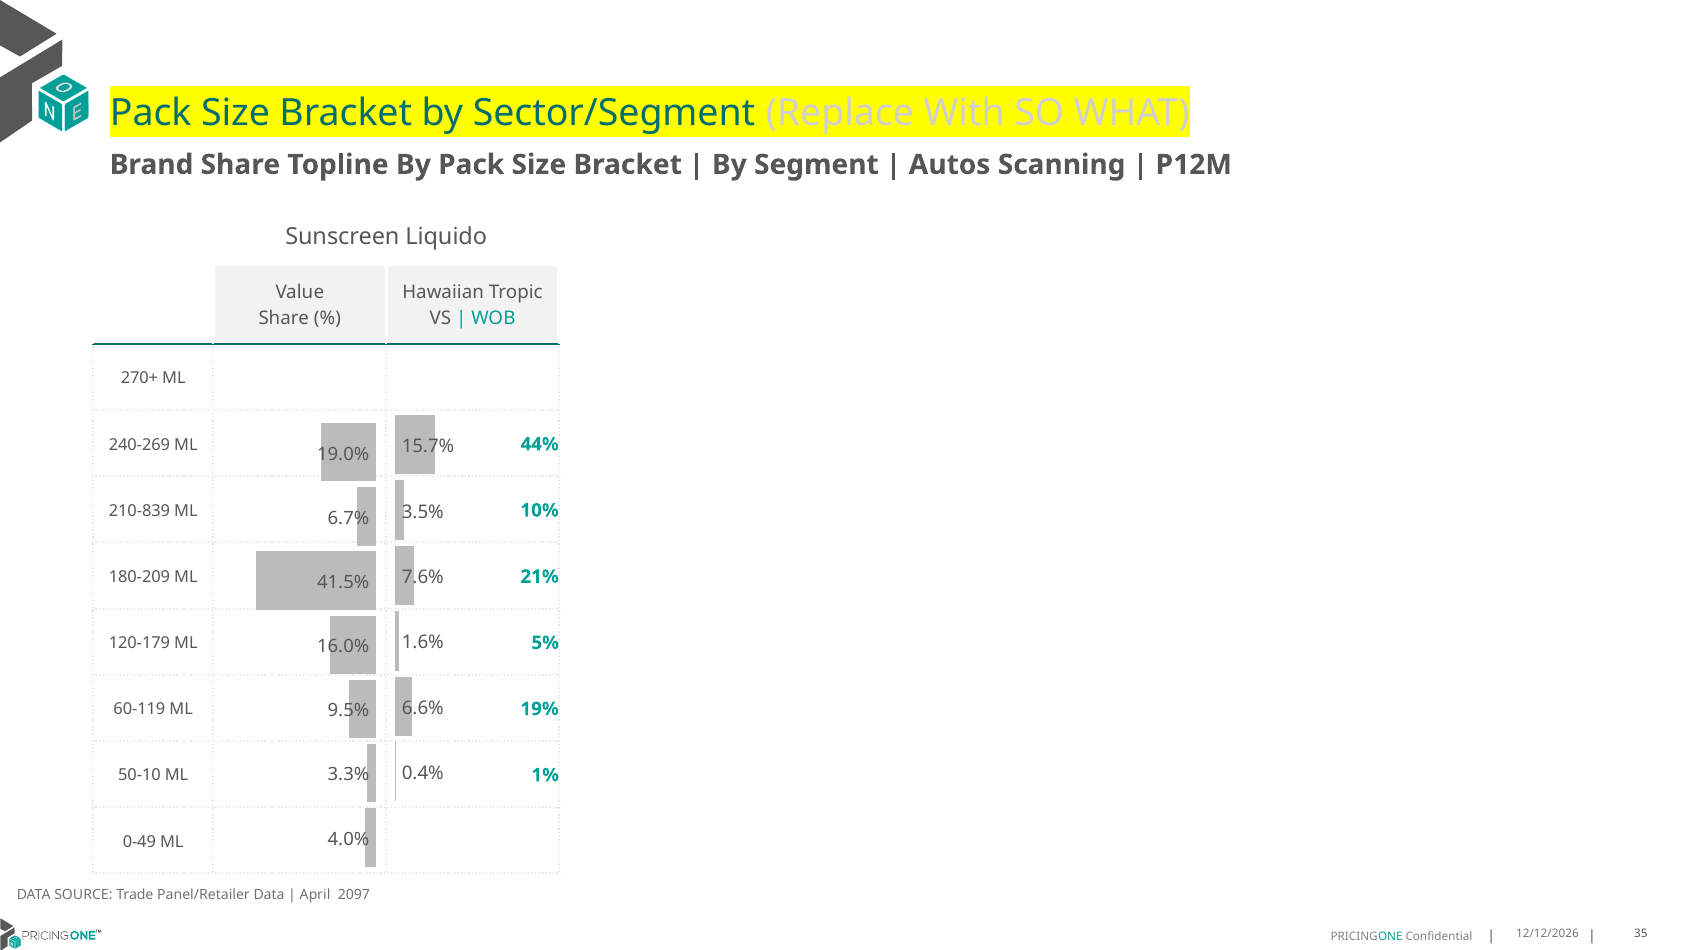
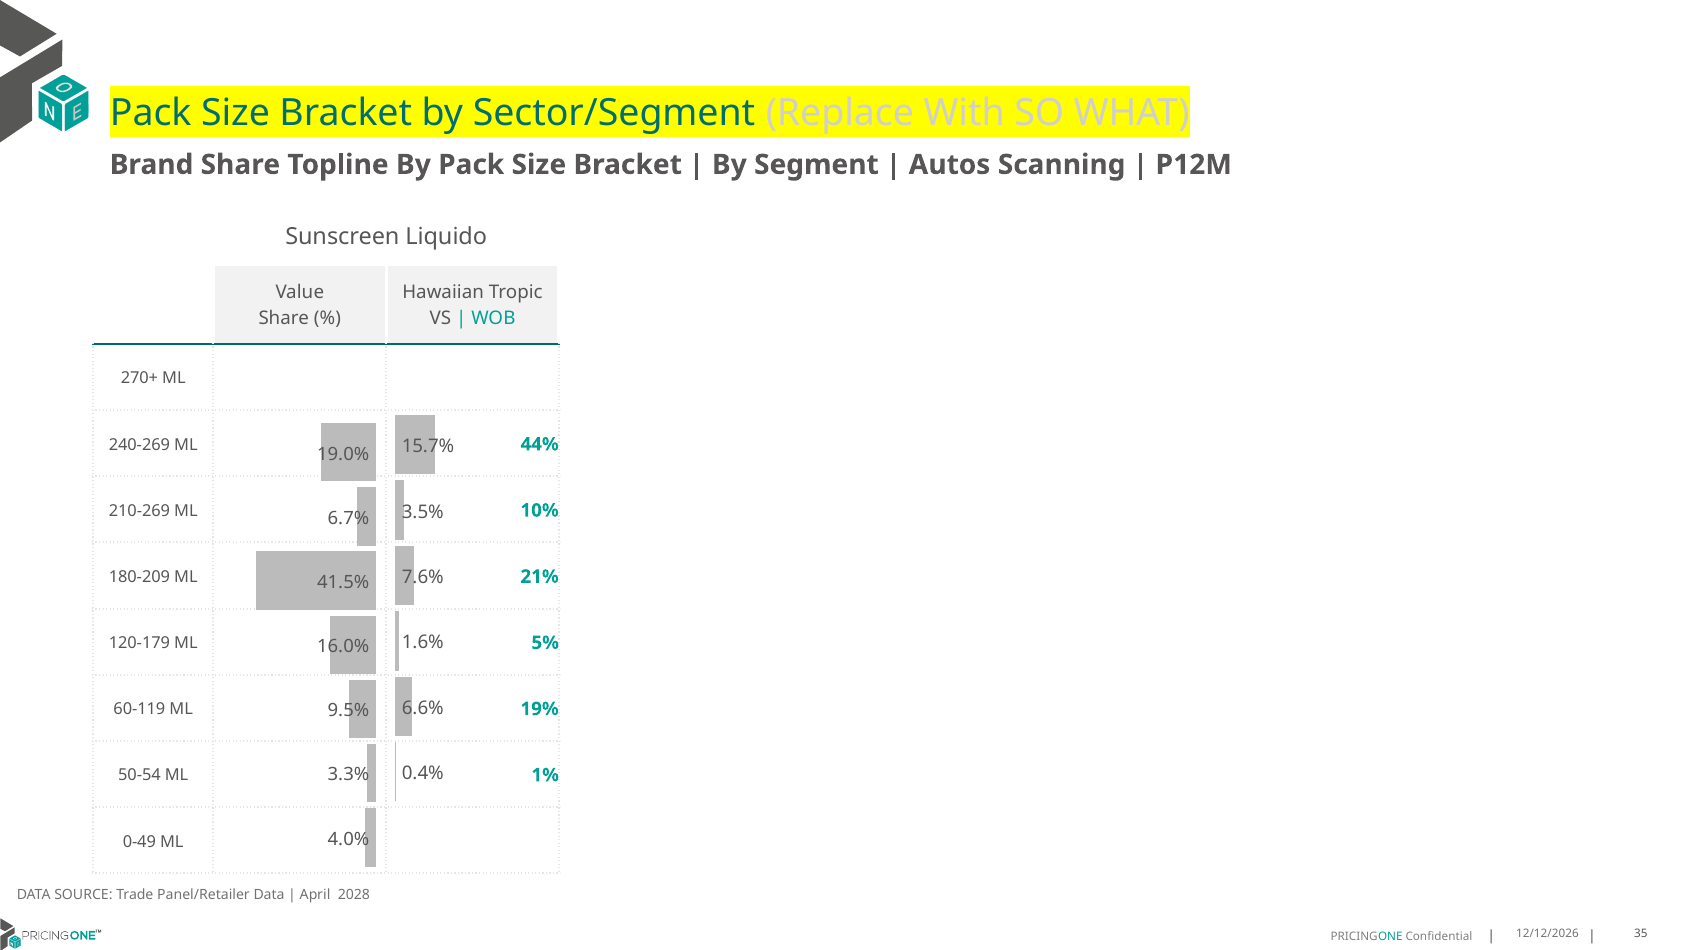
210-839: 210-839 -> 210-269
50-10: 50-10 -> 50-54
2097: 2097 -> 2028
